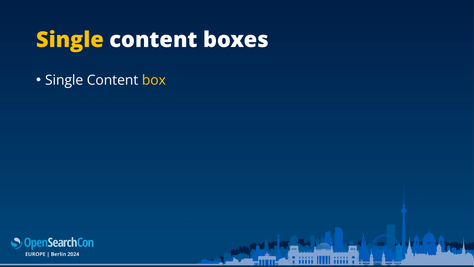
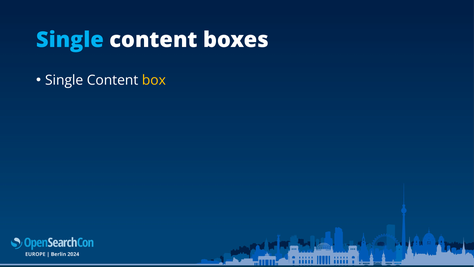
Single at (70, 40) colour: yellow -> light blue
